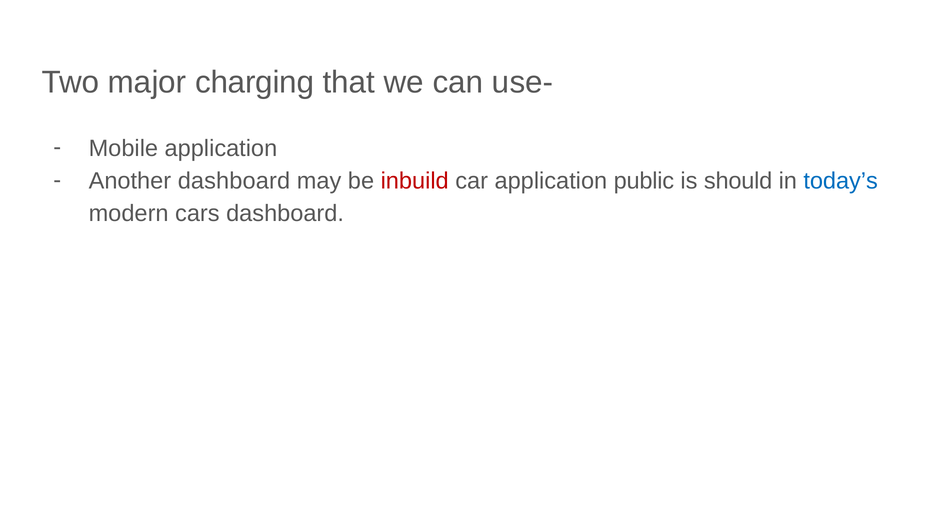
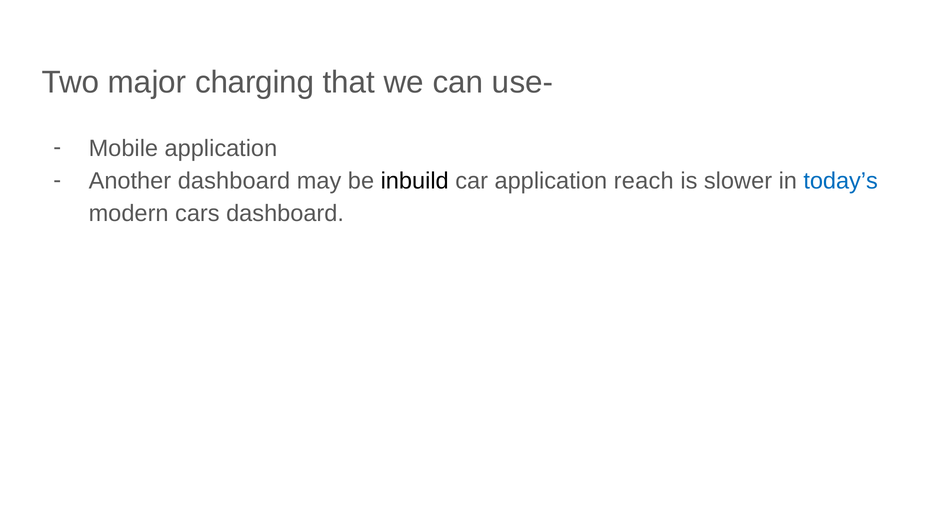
inbuild colour: red -> black
public: public -> reach
should: should -> slower
